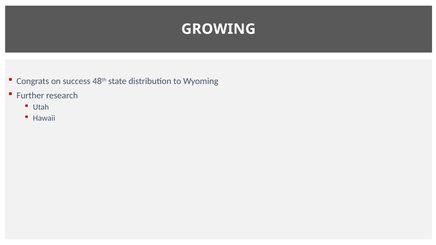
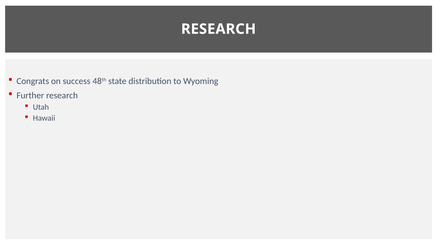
GROWING at (218, 29): GROWING -> RESEARCH
